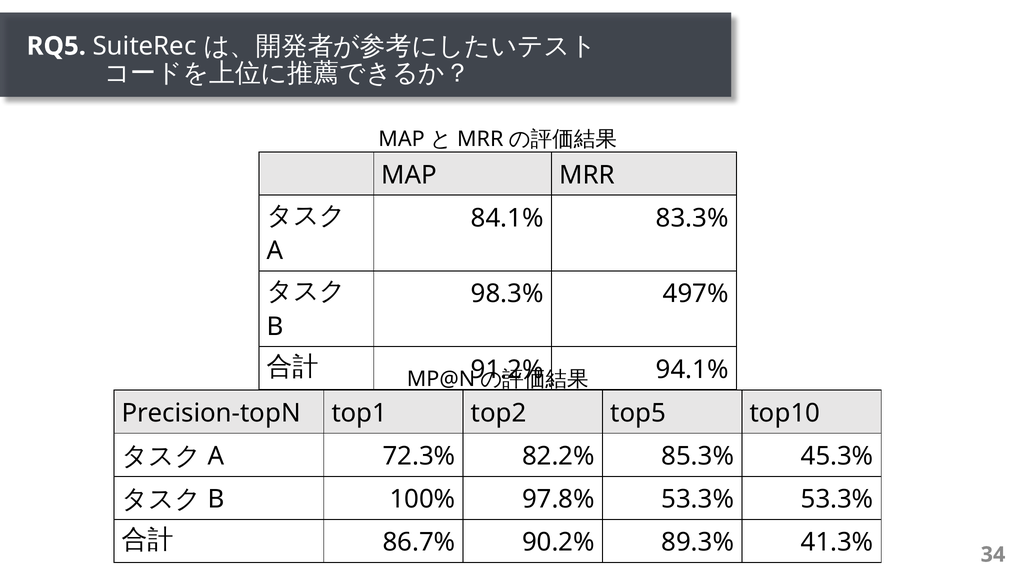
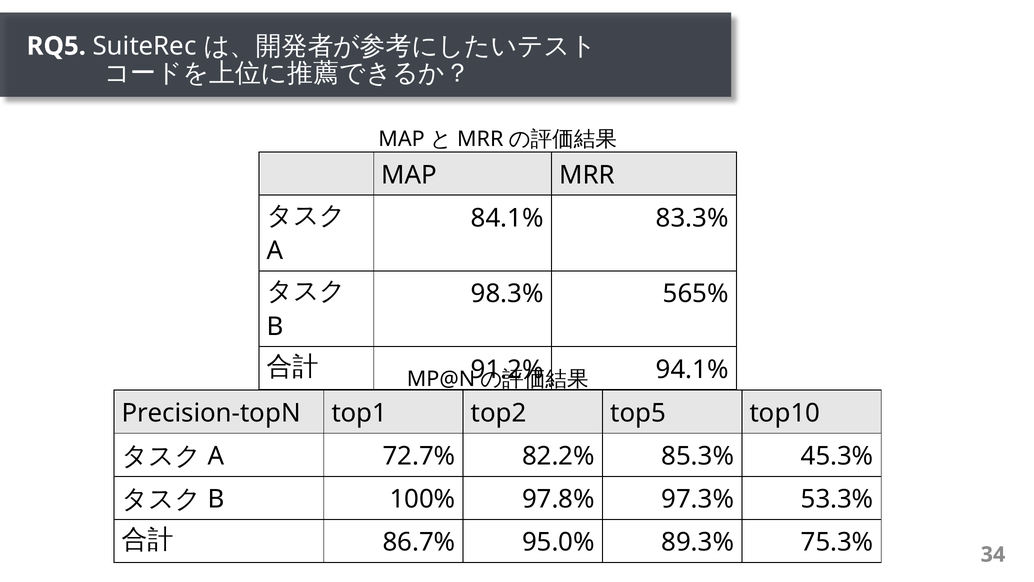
497%: 497% -> 565%
72.3%: 72.3% -> 72.7%
97.8% 53.3%: 53.3% -> 97.3%
90.2%: 90.2% -> 95.0%
41.3%: 41.3% -> 75.3%
